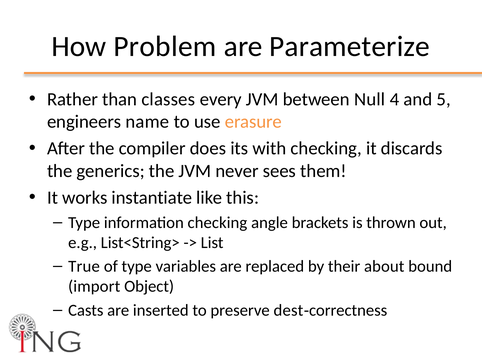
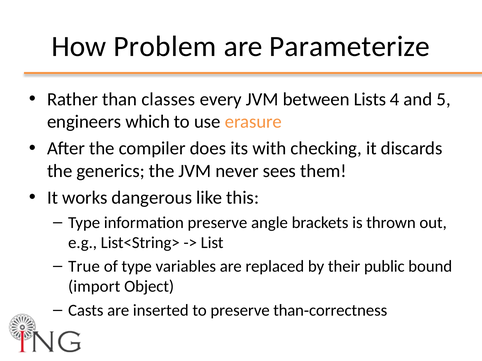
Null: Null -> Lists
name: name -> which
instantiate: instantiate -> dangerous
information checking: checking -> preserve
about: about -> public
preserve dest: dest -> than
